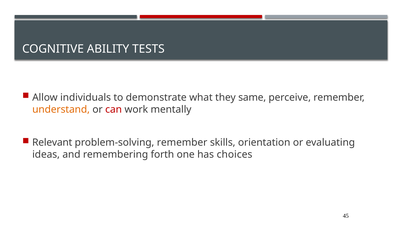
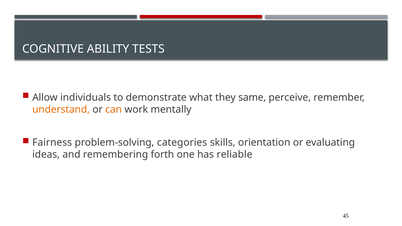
can colour: red -> orange
Relevant: Relevant -> Fairness
problem-solving remember: remember -> categories
choices: choices -> reliable
